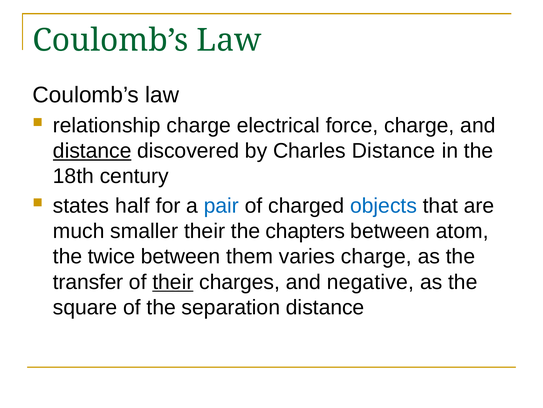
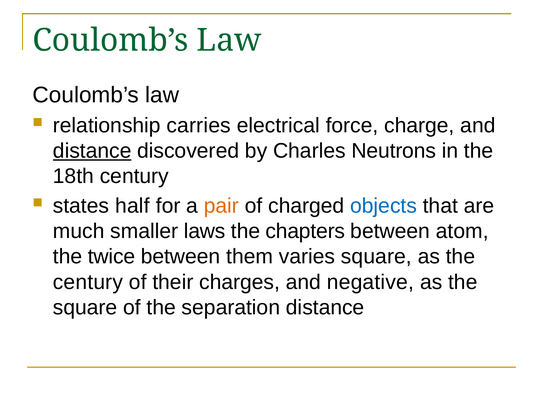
relationship charge: charge -> carries
Charles Distance: Distance -> Neutrons
pair colour: blue -> orange
smaller their: their -> laws
varies charge: charge -> square
transfer at (88, 282): transfer -> century
their at (173, 282) underline: present -> none
